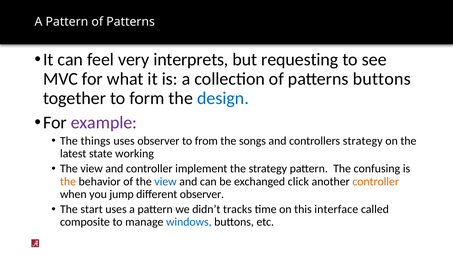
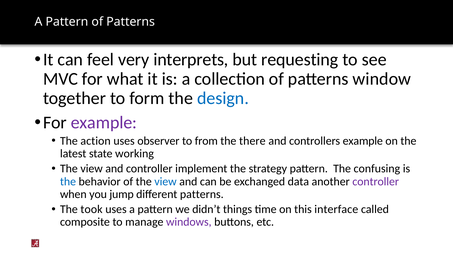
patterns buttons: buttons -> window
things: things -> action
songs: songs -> there
controllers strategy: strategy -> example
the at (68, 181) colour: orange -> blue
click: click -> data
controller at (376, 181) colour: orange -> purple
different observer: observer -> patterns
start: start -> took
tracks: tracks -> things
windows colour: blue -> purple
